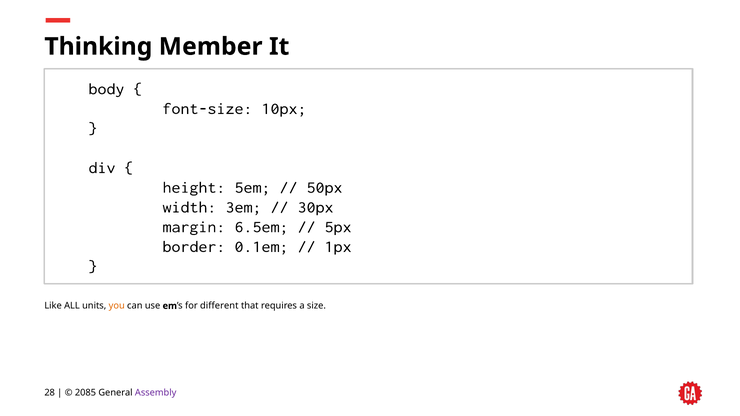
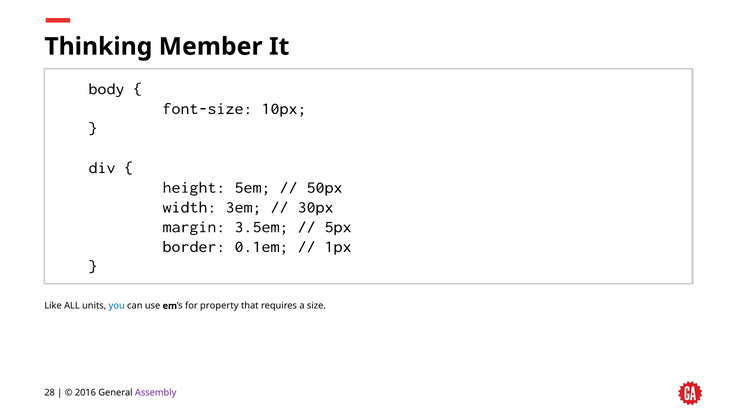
6.5em: 6.5em -> 3.5em
you colour: orange -> blue
different: different -> property
2085: 2085 -> 2016
